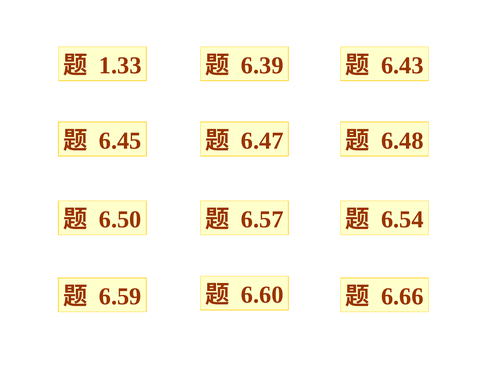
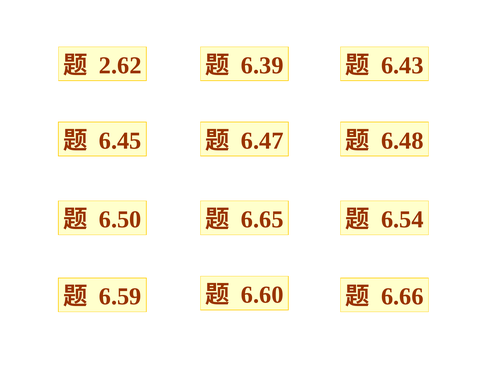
1.33: 1.33 -> 2.62
6.57: 6.57 -> 6.65
